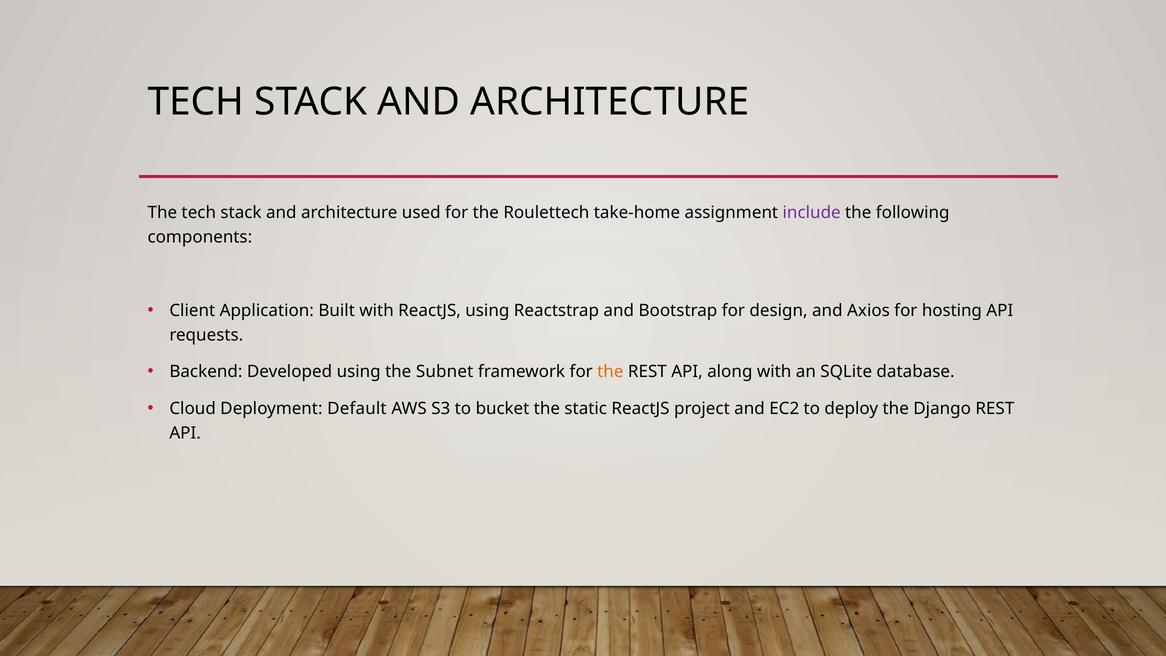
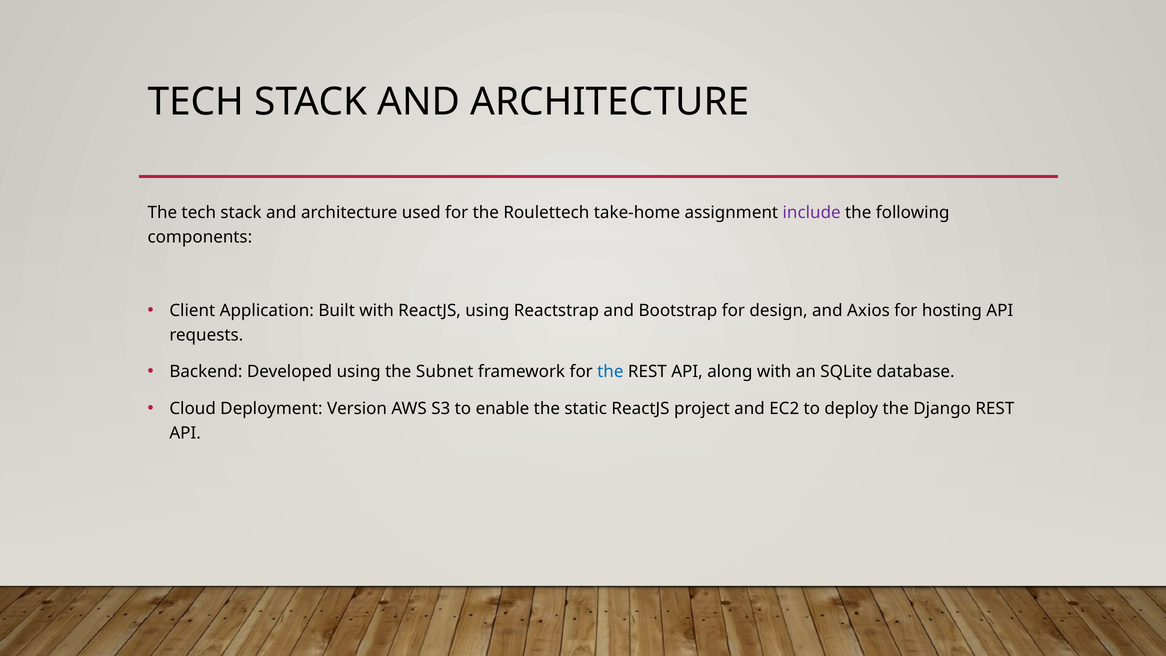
the at (610, 372) colour: orange -> blue
Default: Default -> Version
bucket: bucket -> enable
